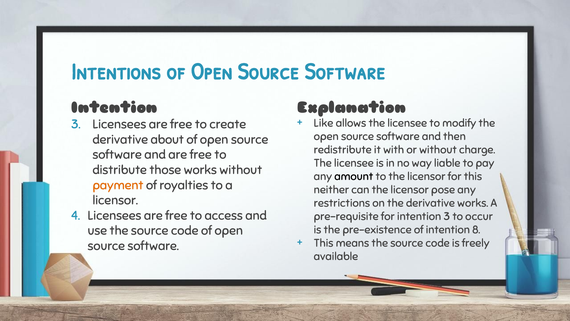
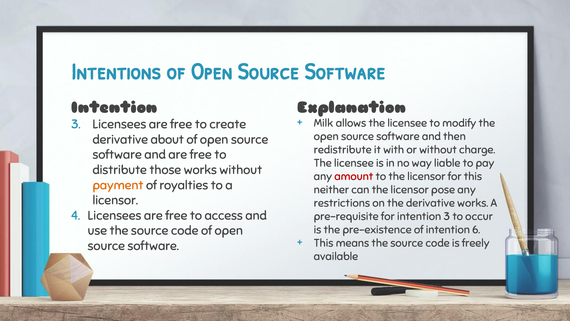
Like: Like -> Milk
amount colour: black -> red
8: 8 -> 6
